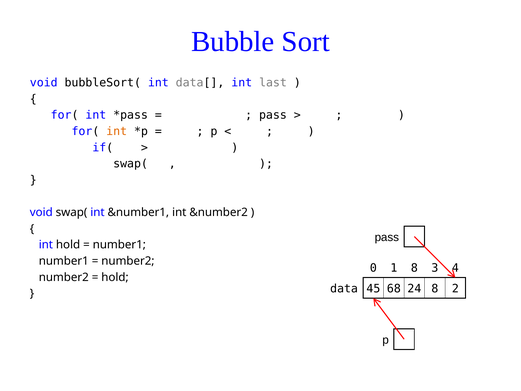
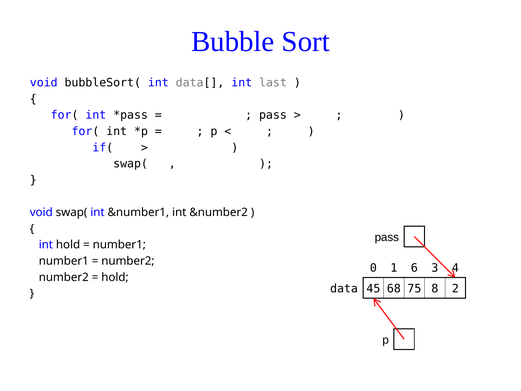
int at (117, 131) colour: orange -> black
1 8: 8 -> 6
24: 24 -> 75
